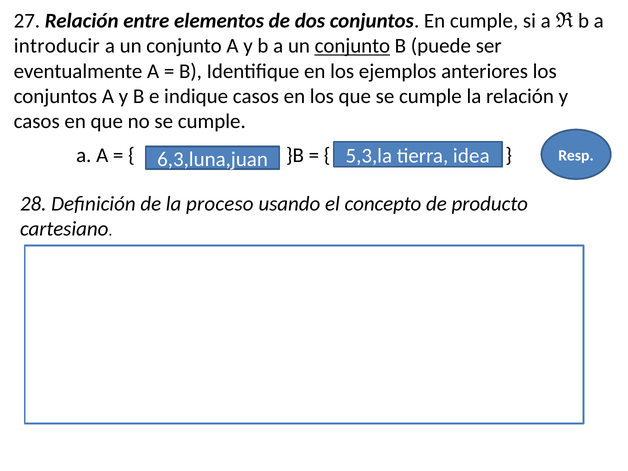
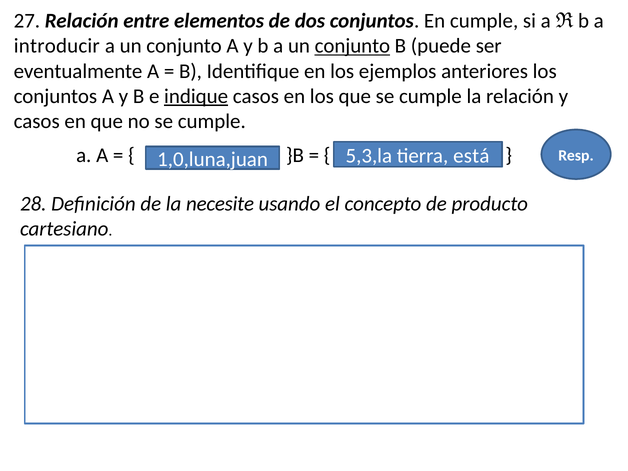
indique underline: none -> present
6,3,luna,juan: 6,3,luna,juan -> 1,0,luna,juan
idea: idea -> está
proceso: proceso -> necesite
